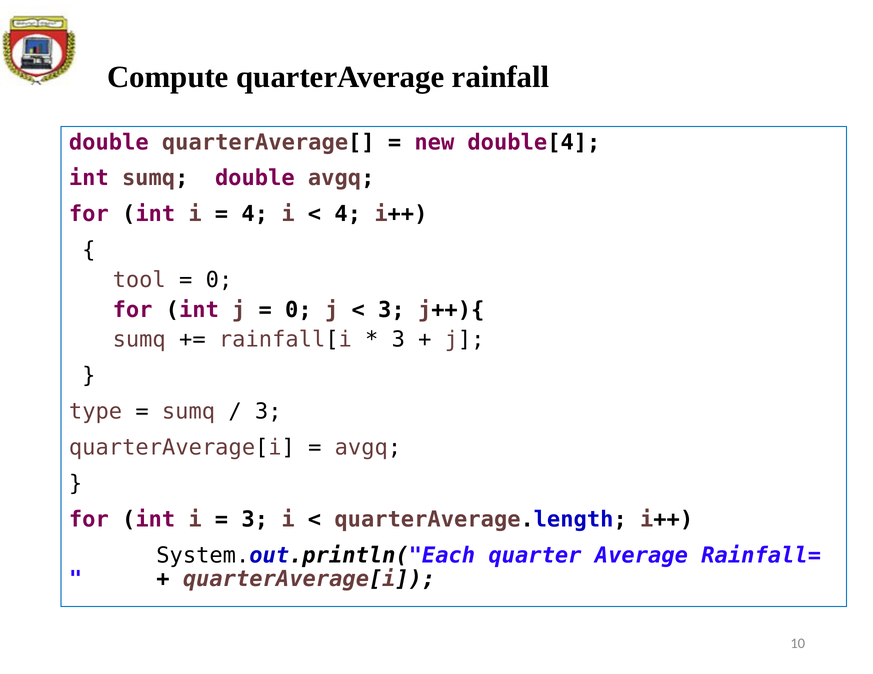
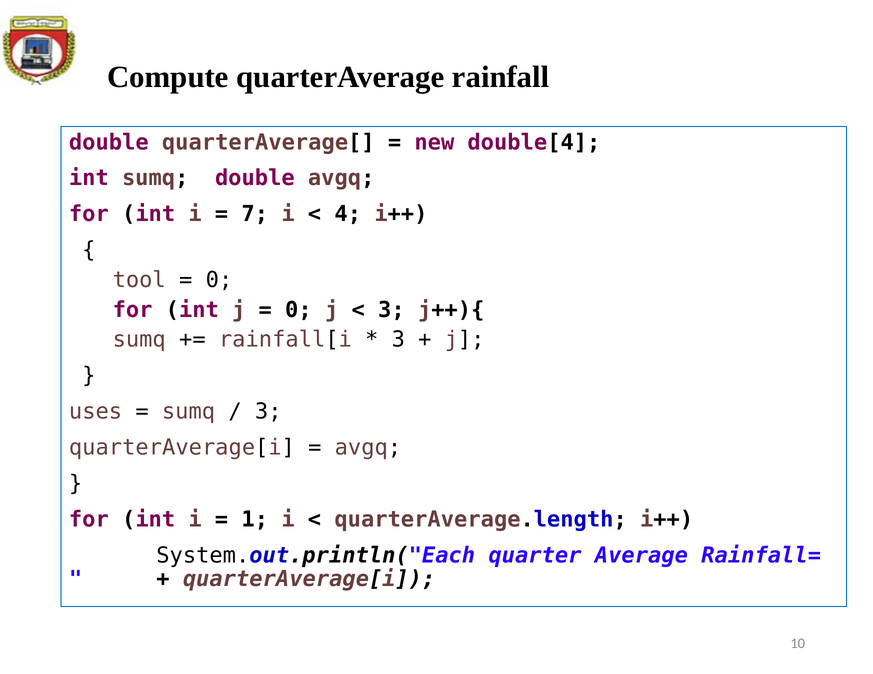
4 at (255, 214): 4 -> 7
type: type -> uses
3 at (255, 520): 3 -> 1
